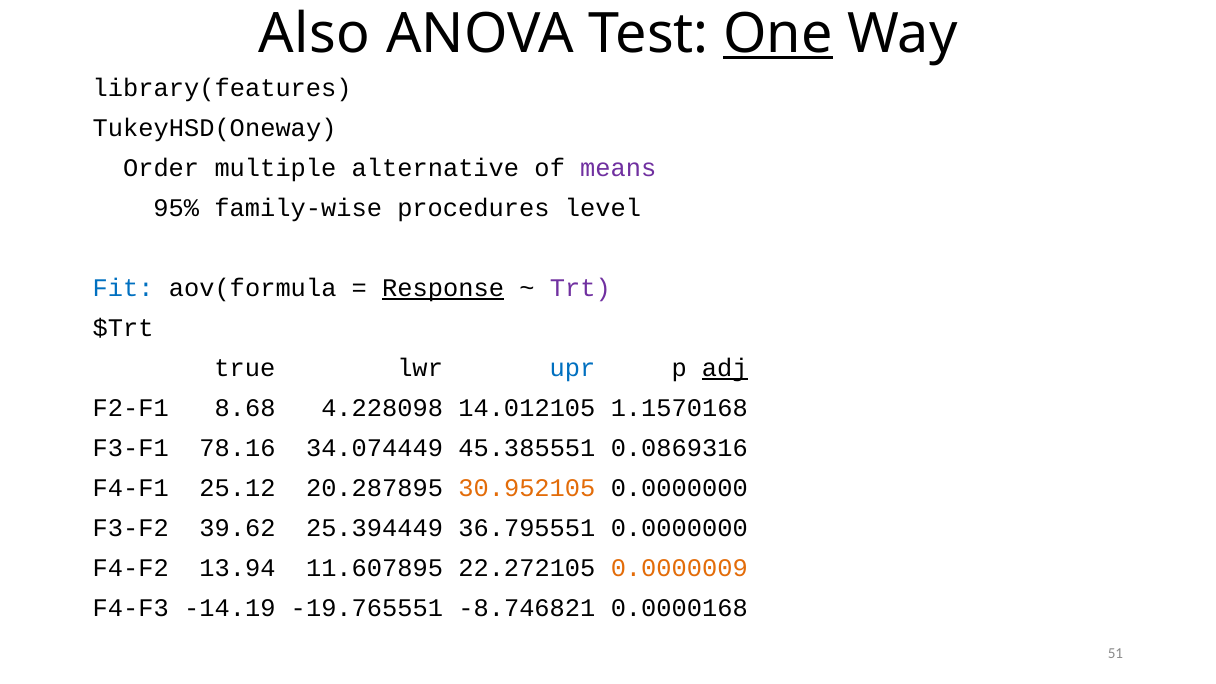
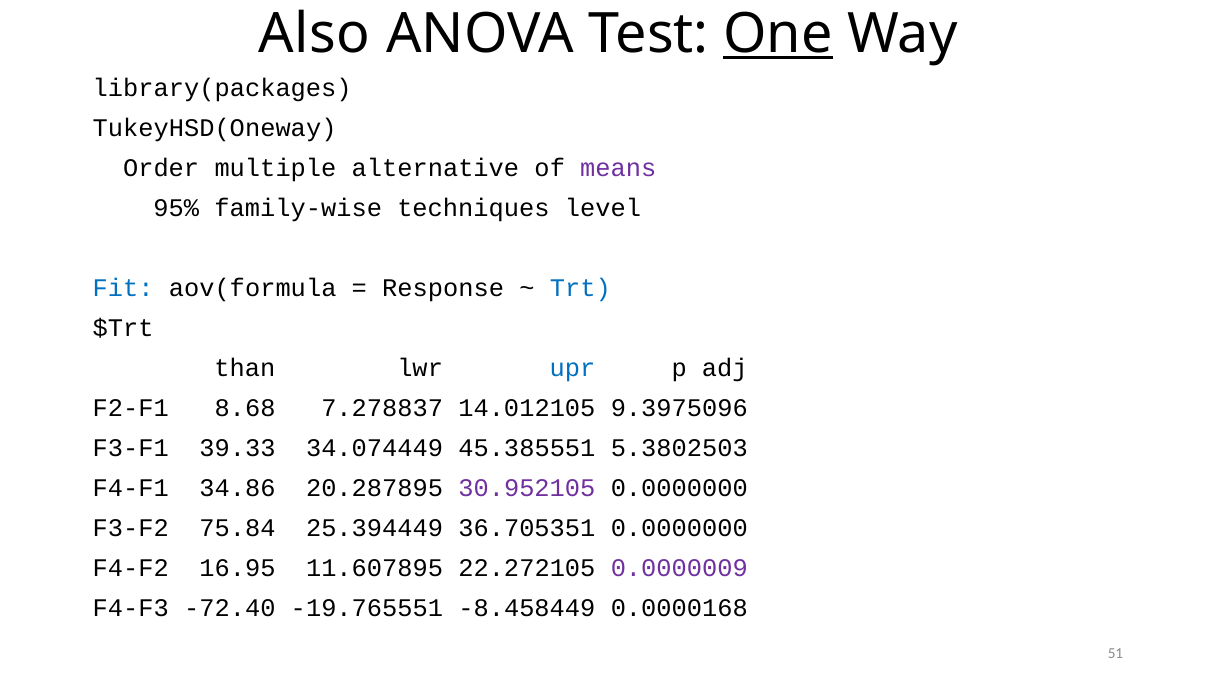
library(features: library(features -> library(packages
procedures: procedures -> techniques
Response underline: present -> none
Trt colour: purple -> blue
true: true -> than
adj underline: present -> none
4.228098: 4.228098 -> 7.278837
1.1570168: 1.1570168 -> 9.3975096
78.16: 78.16 -> 39.33
0.0869316: 0.0869316 -> 5.3802503
25.12: 25.12 -> 34.86
30.952105 colour: orange -> purple
39.62: 39.62 -> 75.84
36.795551: 36.795551 -> 36.705351
13.94: 13.94 -> 16.95
0.0000009 colour: orange -> purple
-14.19: -14.19 -> -72.40
-8.746821: -8.746821 -> -8.458449
